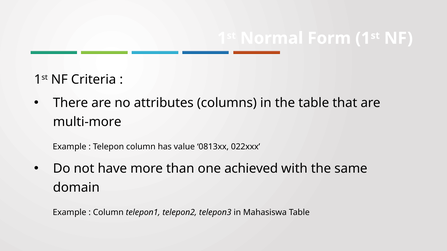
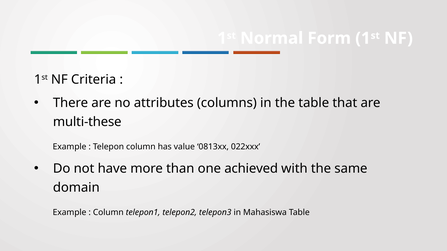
multi-more: multi-more -> multi-these
